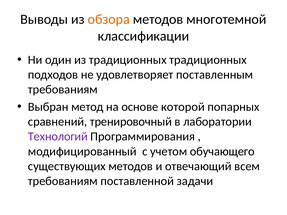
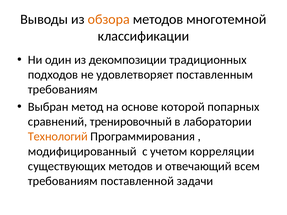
из традиционных: традиционных -> декомпозиции
Технологий colour: purple -> orange
обучающего: обучающего -> корреляции
